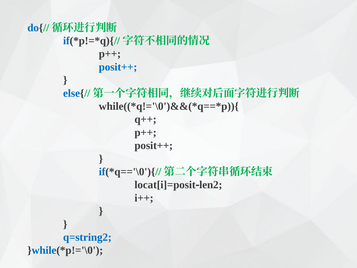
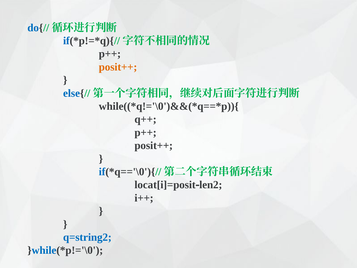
posit++ at (118, 67) colour: blue -> orange
